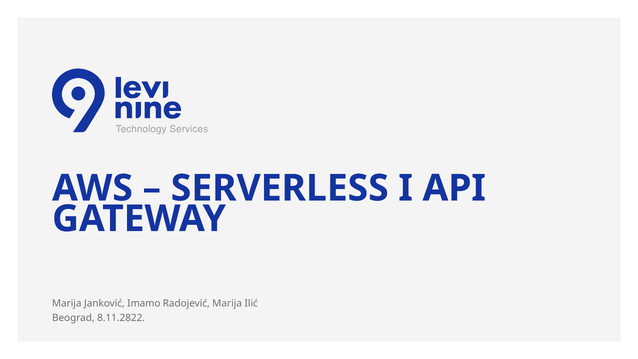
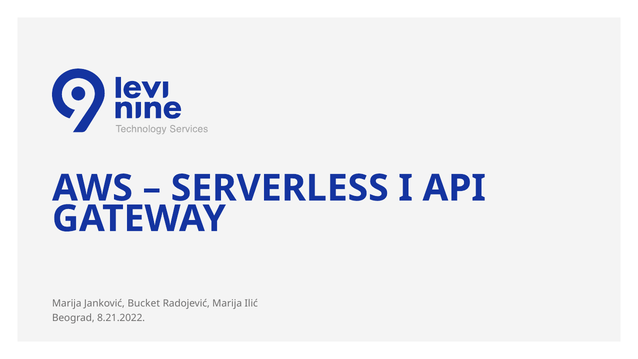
Imamo: Imamo -> Bucket
8.11.2822: 8.11.2822 -> 8.21.2022
